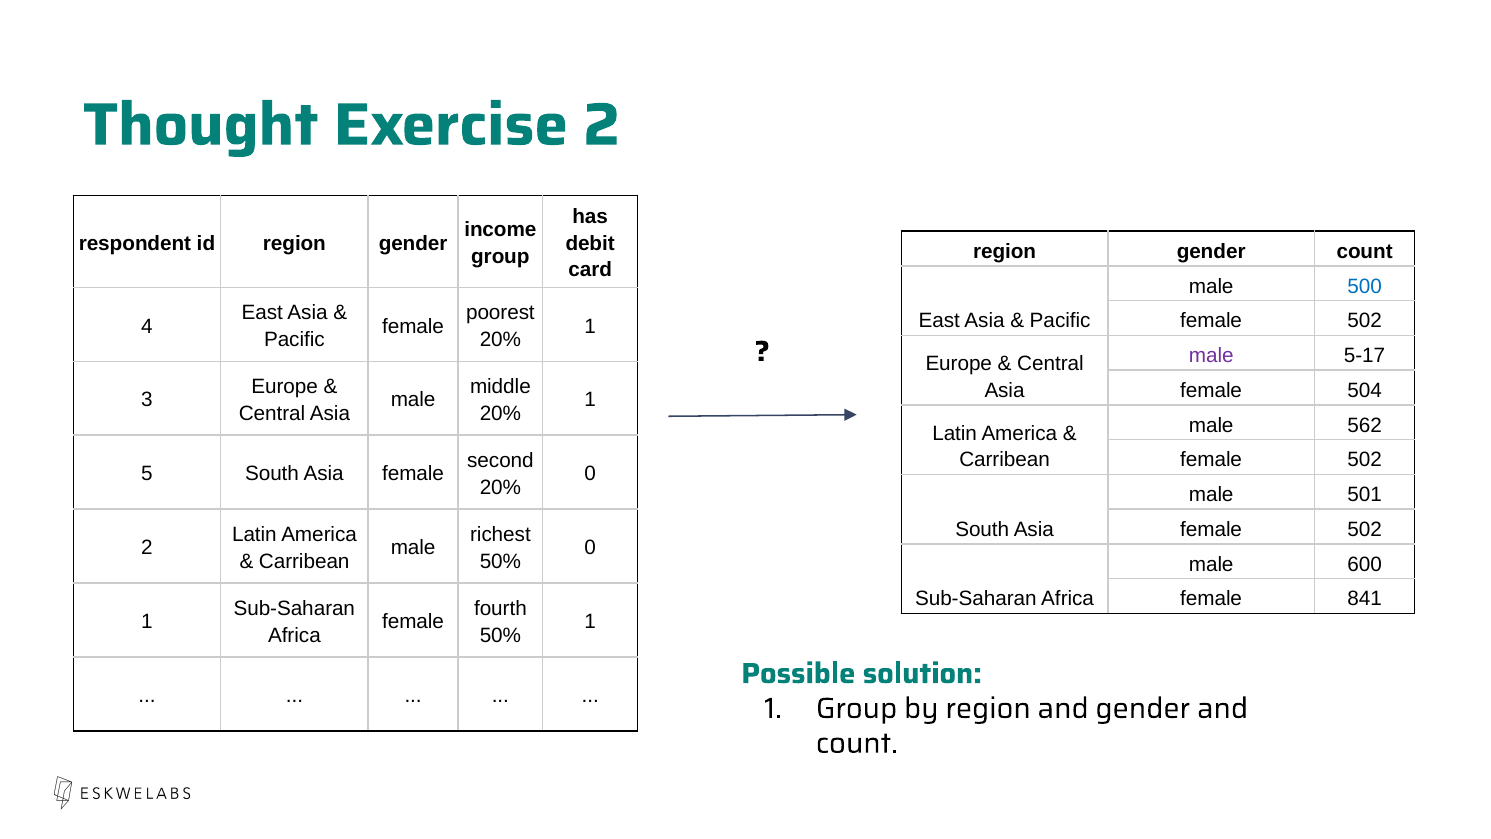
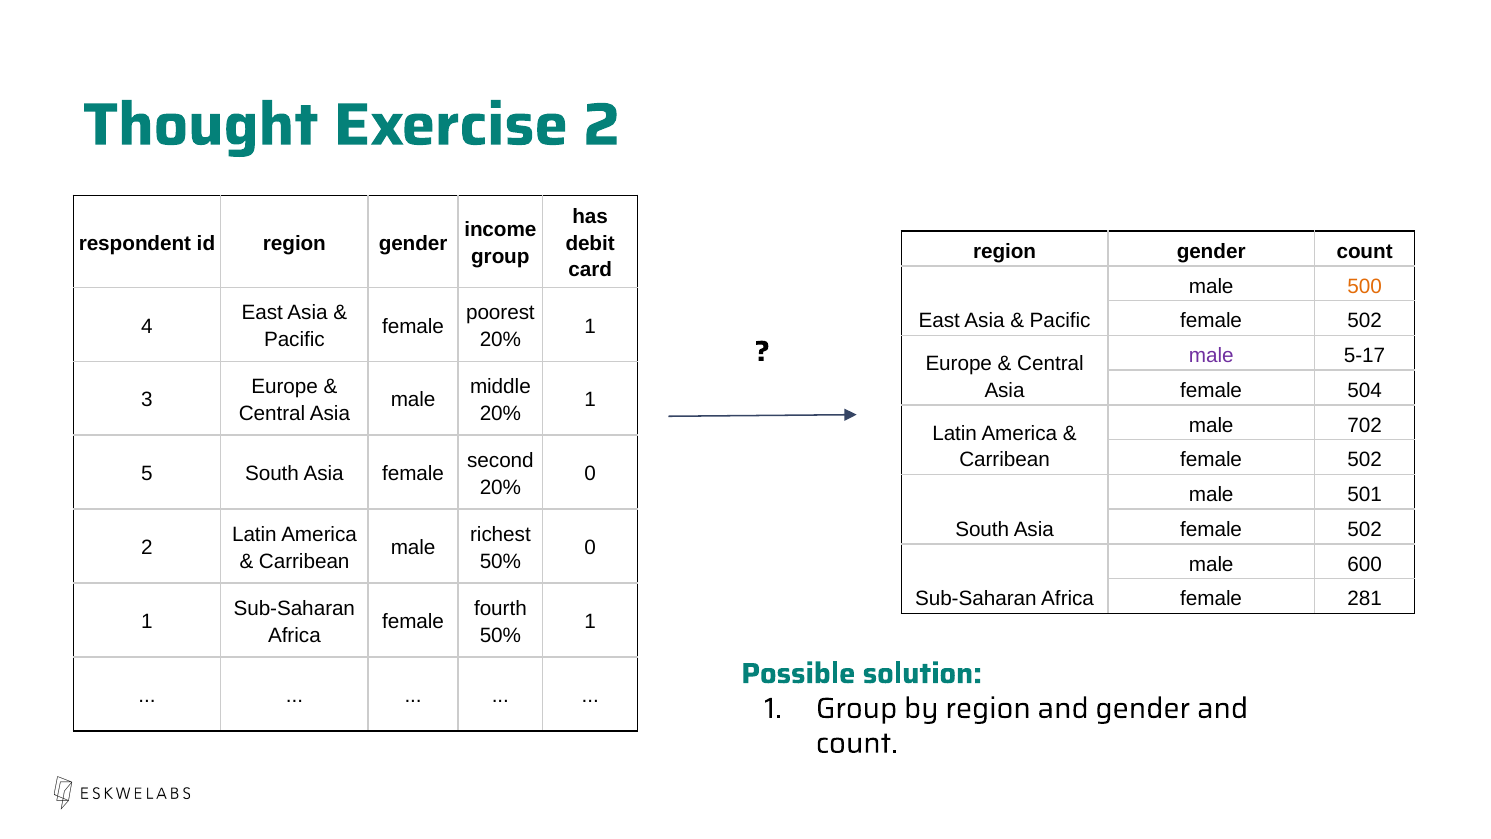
500 colour: blue -> orange
562: 562 -> 702
841: 841 -> 281
